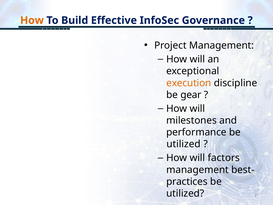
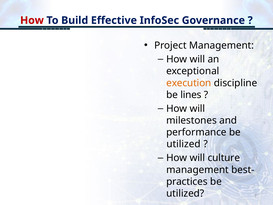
How at (32, 20) colour: orange -> red
gear: gear -> lines
factors: factors -> culture
